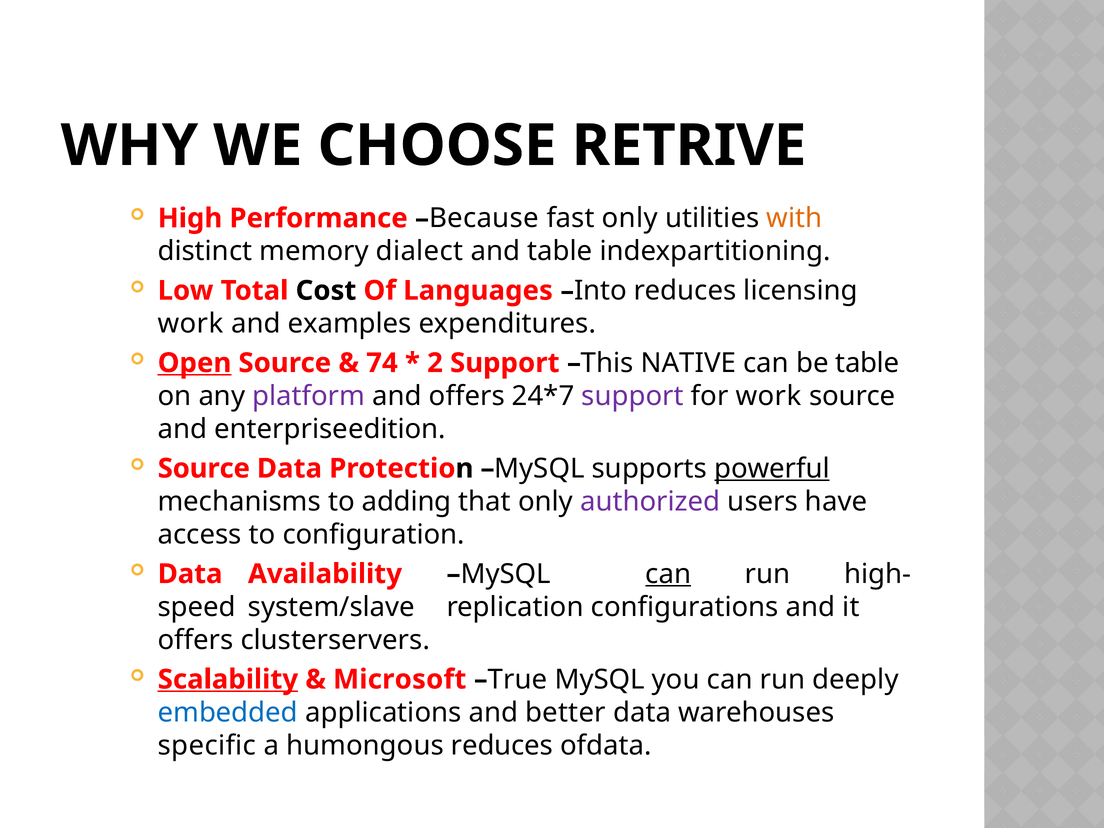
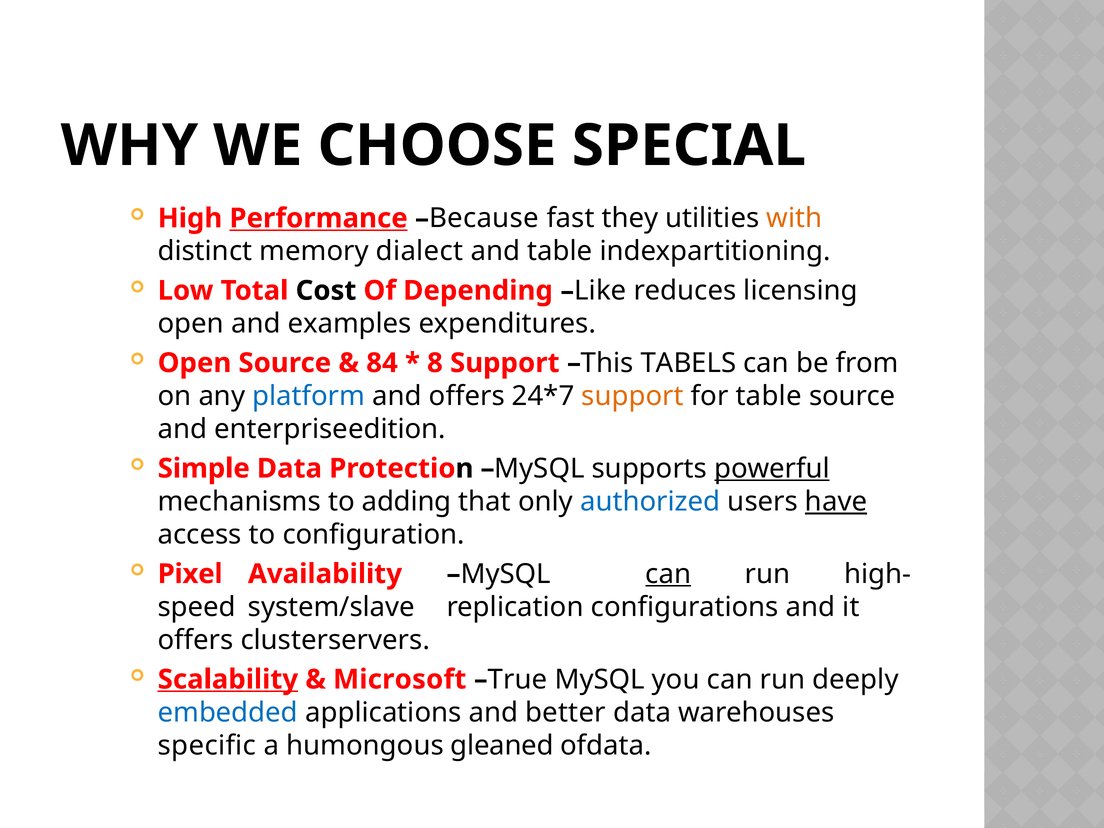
RETRIVE: RETRIVE -> SPECIAL
Performance underline: none -> present
fast only: only -> they
Languages: Languages -> Depending
Into: Into -> Like
work at (191, 324): work -> open
Open at (195, 363) underline: present -> none
74: 74 -> 84
2: 2 -> 8
NATIVE: NATIVE -> TABELS
be table: table -> from
platform colour: purple -> blue
support at (633, 396) colour: purple -> orange
for work: work -> table
Source at (204, 468): Source -> Simple
authorized colour: purple -> blue
have underline: none -> present
Data at (190, 574): Data -> Pixel
humongous reduces: reduces -> gleaned
